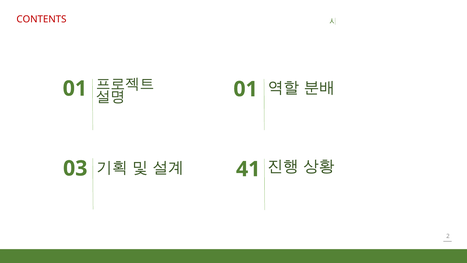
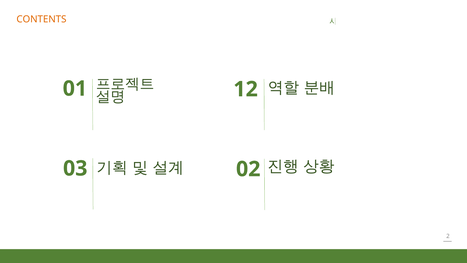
CONTENTS colour: red -> orange
01 at (246, 89): 01 -> 12
41: 41 -> 02
